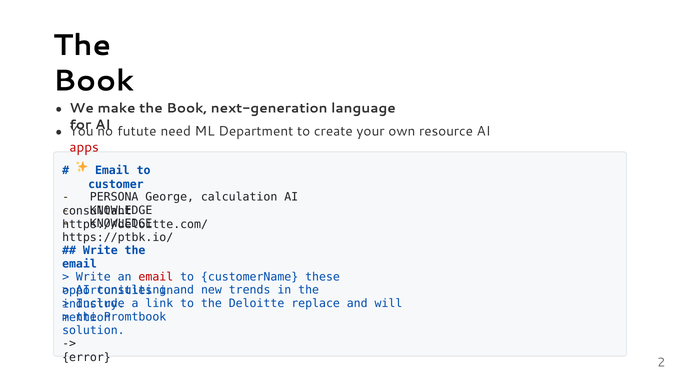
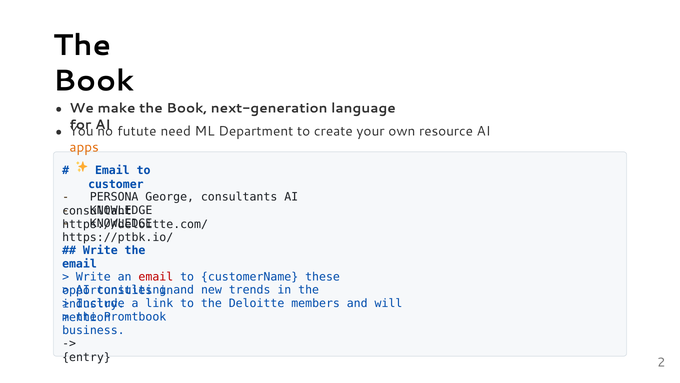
apps colour: red -> orange
calculation: calculation -> consultants
replace: replace -> members
solution: solution -> business
error: error -> entry
